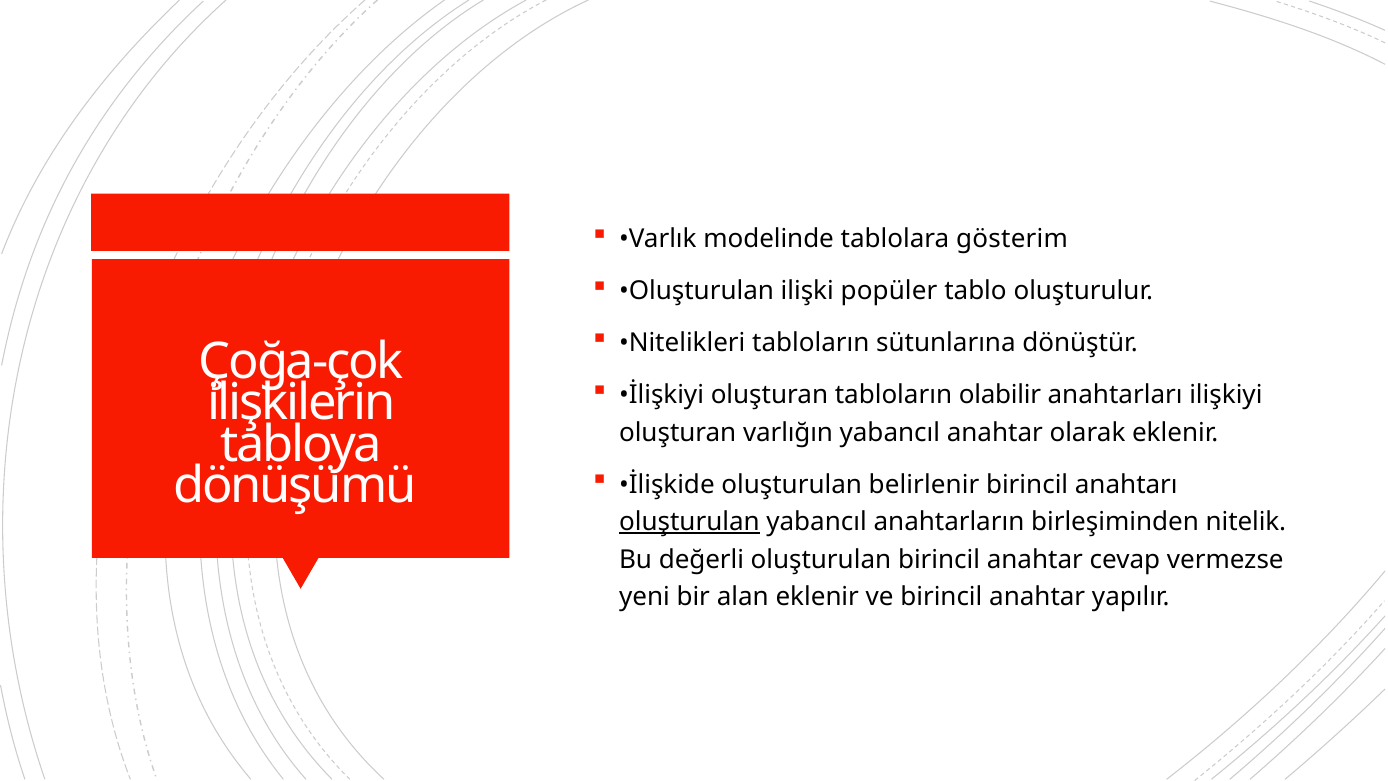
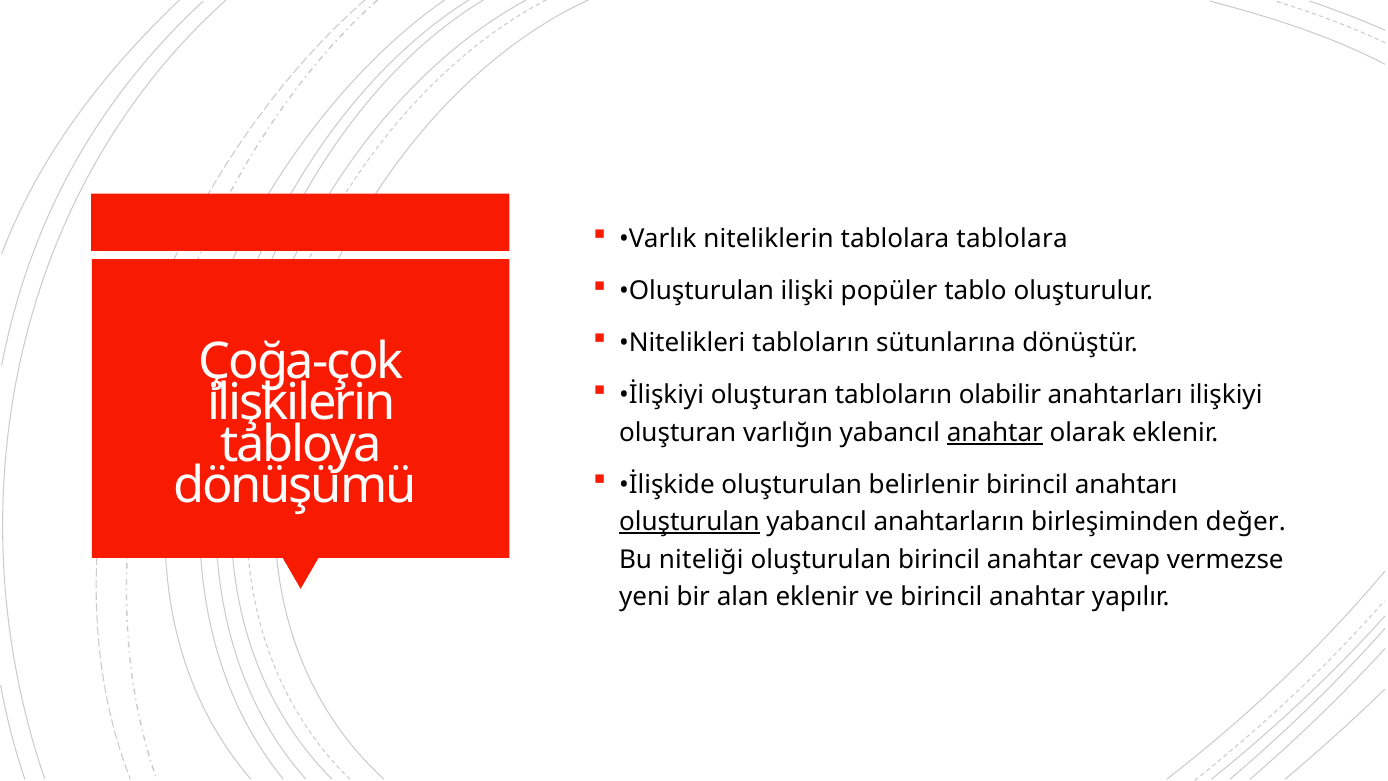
modelinde: modelinde -> niteliklerin
tablolara gösterim: gösterim -> tablolara
anahtar at (995, 432) underline: none -> present
nitelik: nitelik -> değer
değerli: değerli -> niteliği
